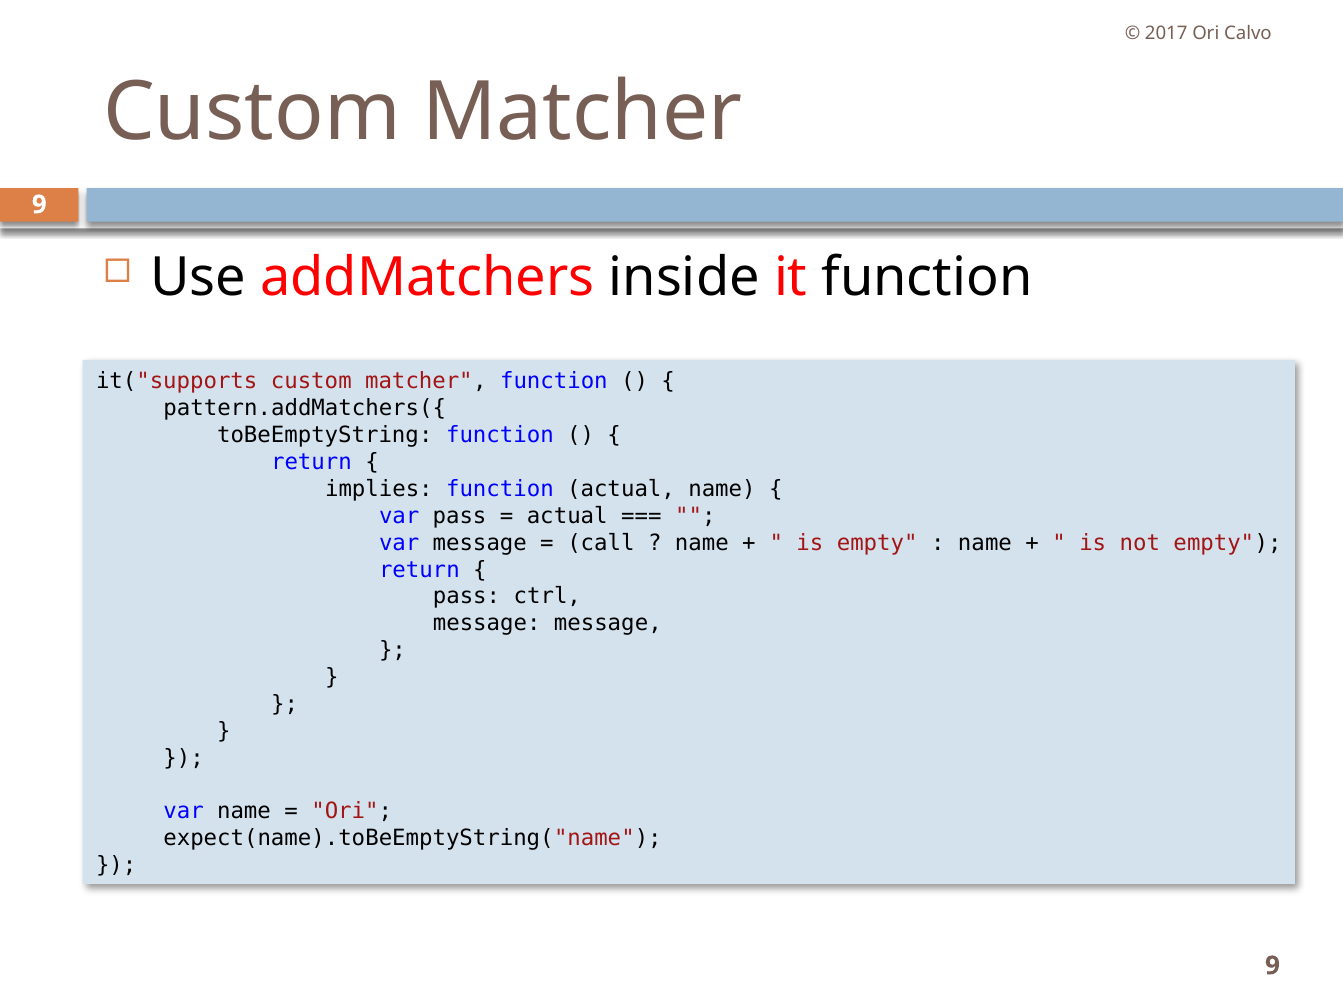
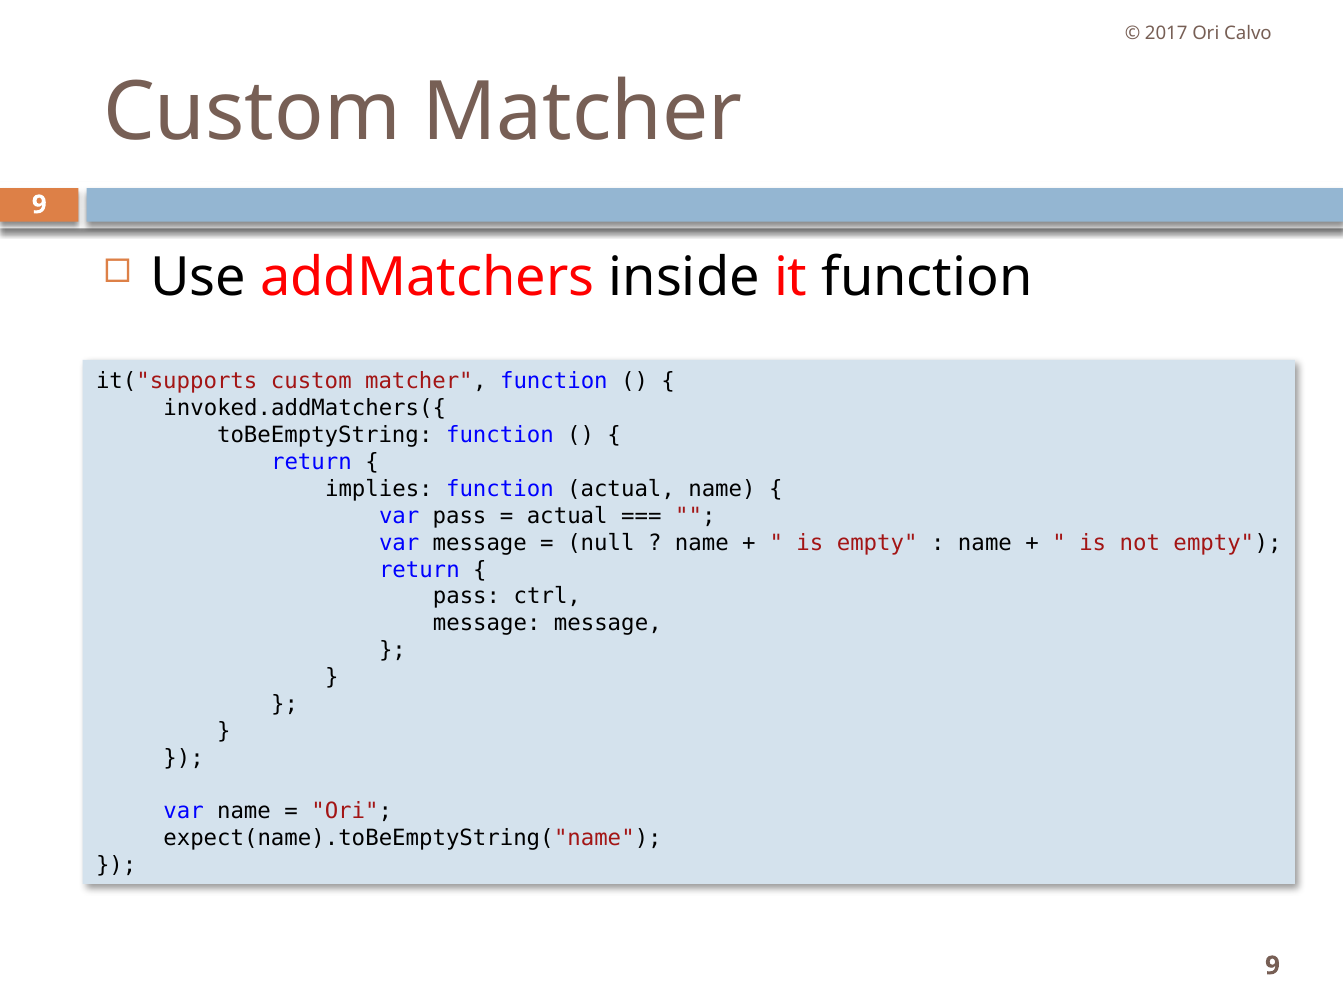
pattern.addMatchers({: pattern.addMatchers({ -> invoked.addMatchers({
call: call -> null
